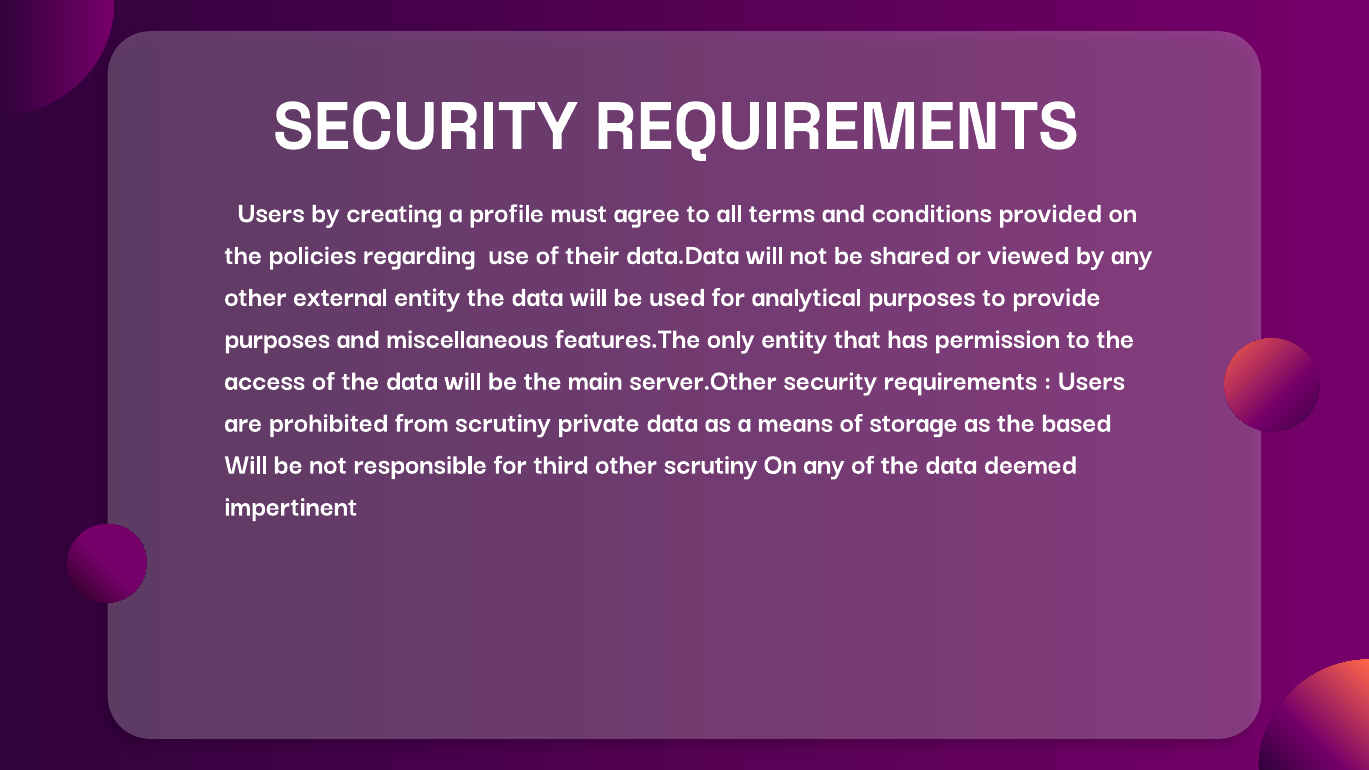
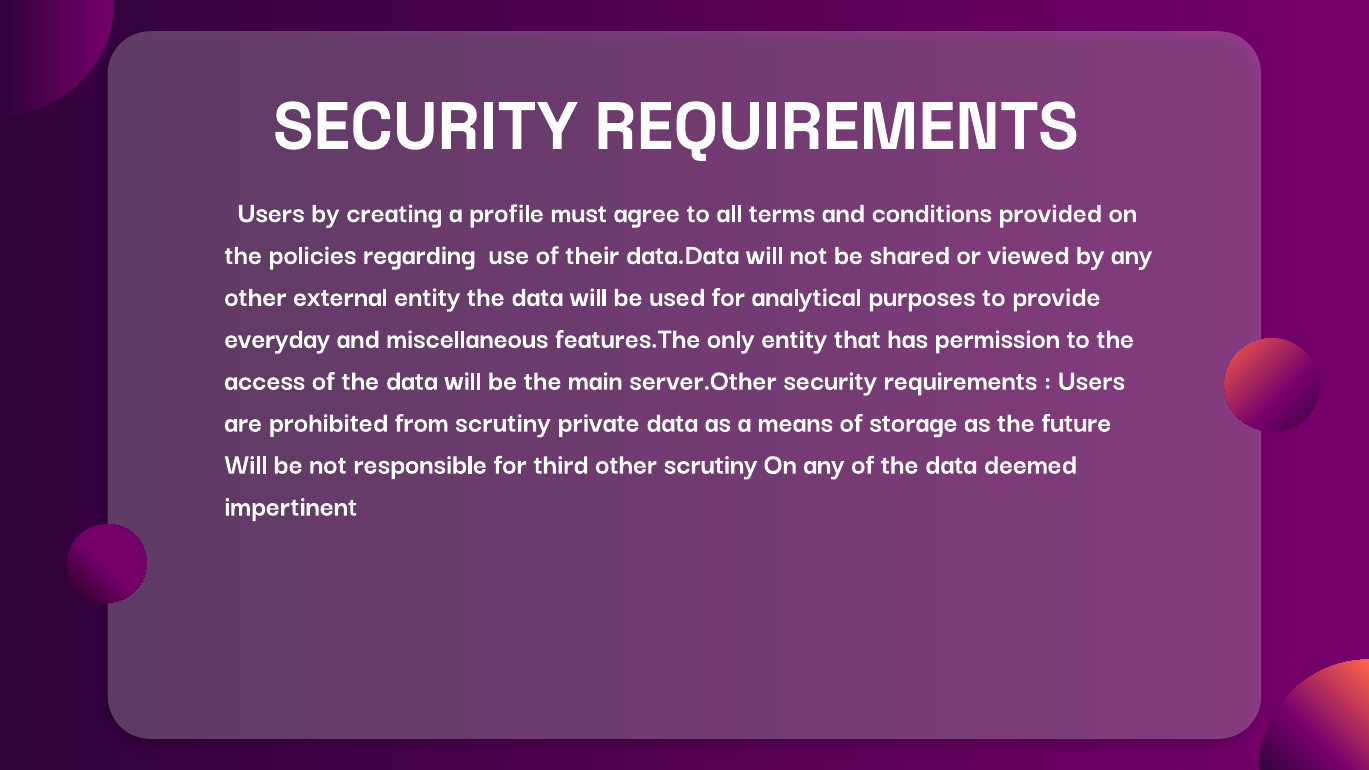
purposes at (277, 338): purposes -> everyday
based: based -> future
